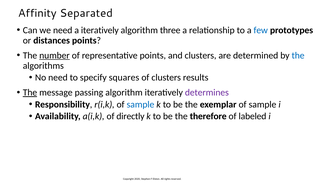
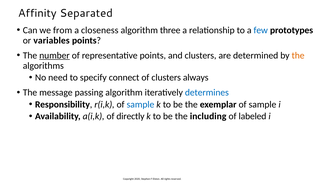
we need: need -> from
a iteratively: iteratively -> closeness
distances: distances -> variables
the at (298, 55) colour: blue -> orange
squares: squares -> connect
results: results -> always
The at (30, 92) underline: present -> none
determines colour: purple -> blue
therefore: therefore -> including
